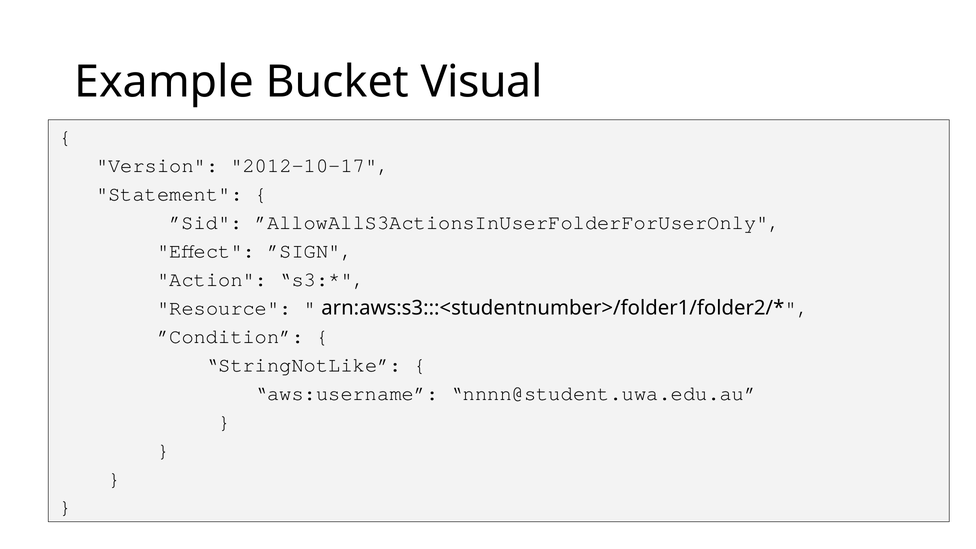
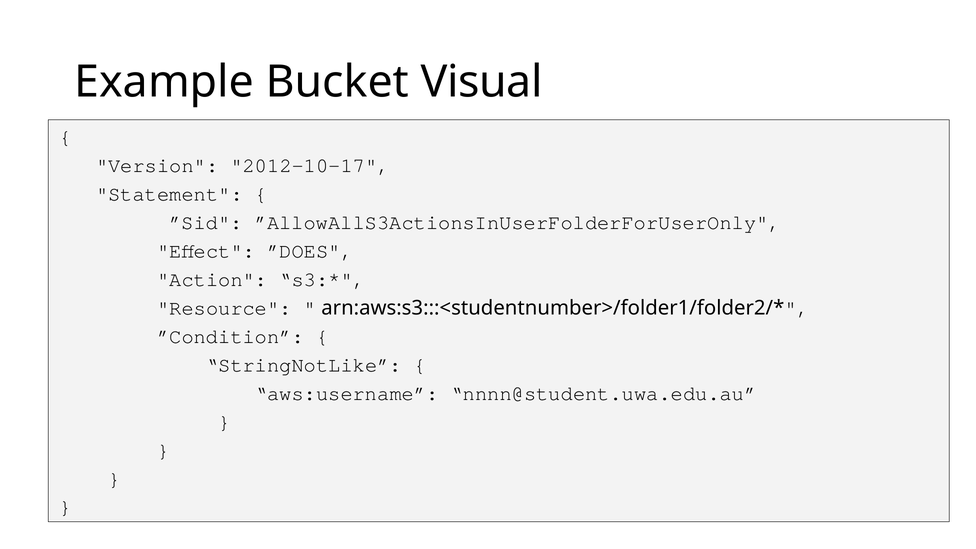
”SIGN: ”SIGN -> ”DOES
